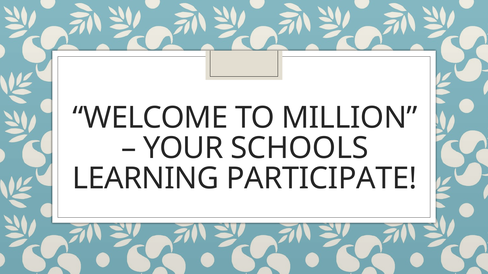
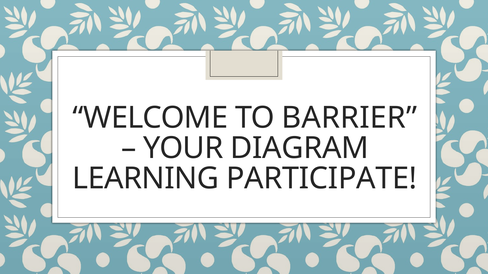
MILLION: MILLION -> BARRIER
SCHOOLS: SCHOOLS -> DIAGRAM
